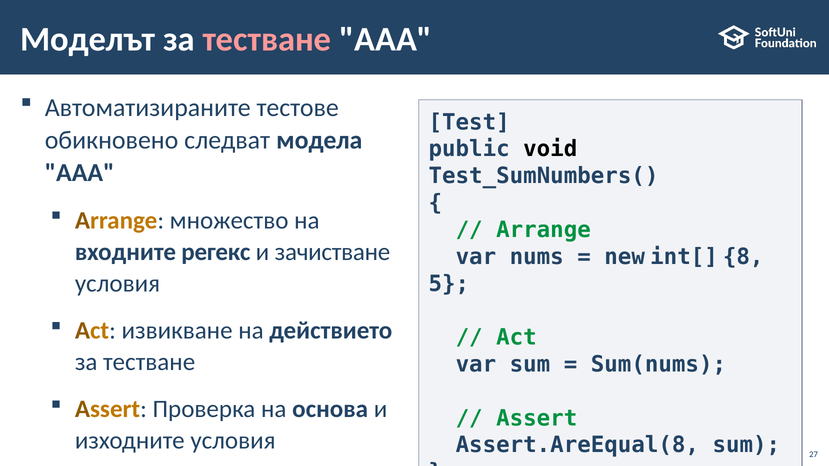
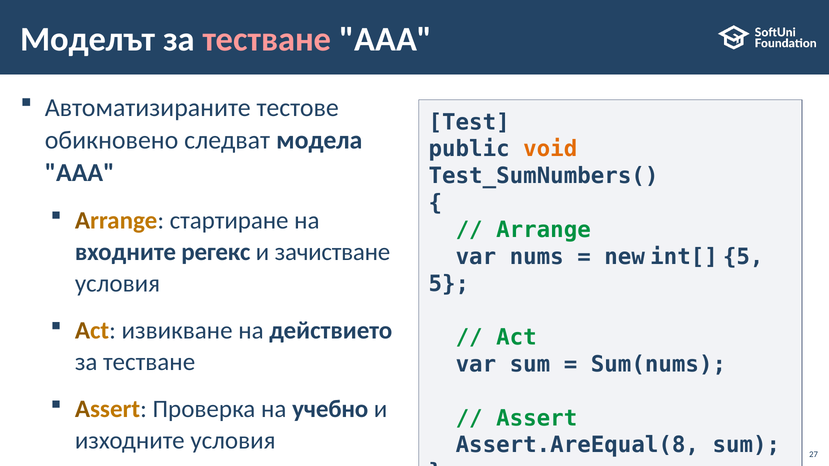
void colour: black -> orange
множество: множество -> стартиране
int[ 8: 8 -> 5
основа: основа -> учебно
